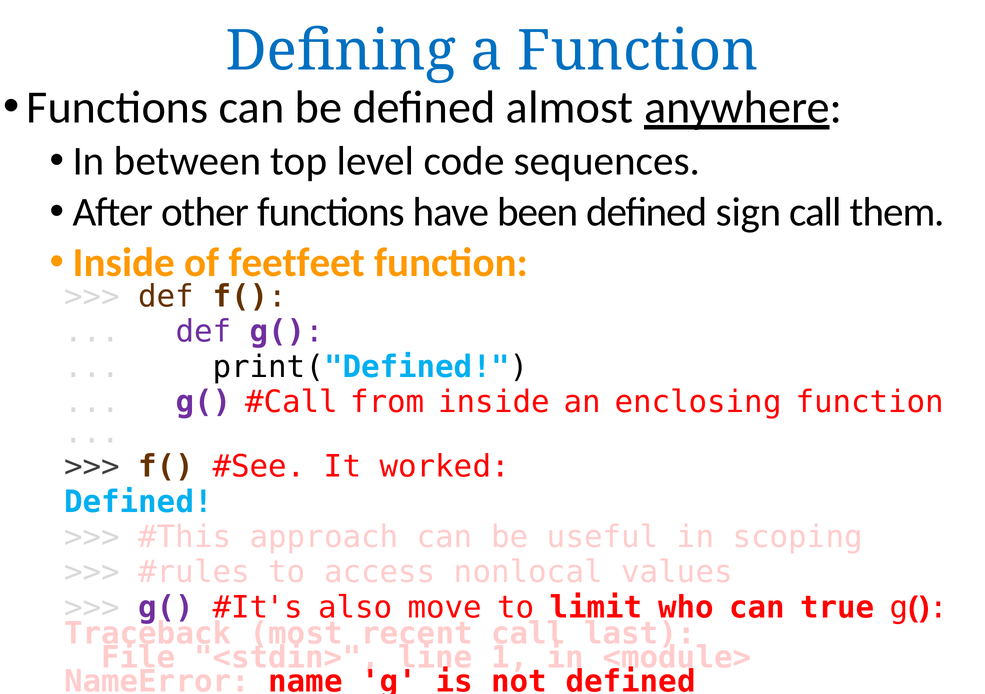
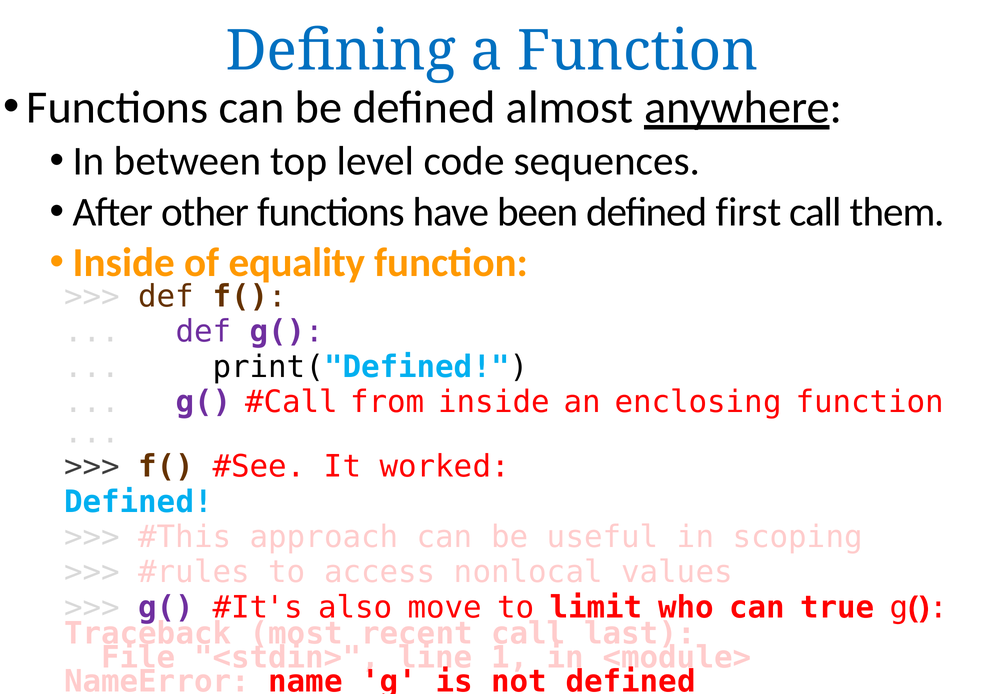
sign: sign -> first
feetfeet: feetfeet -> equality
